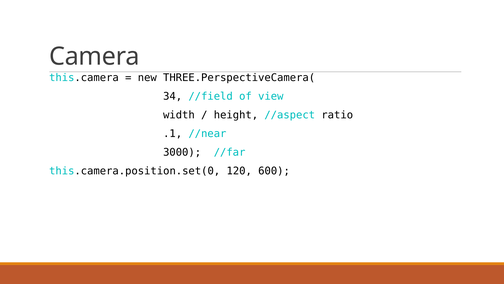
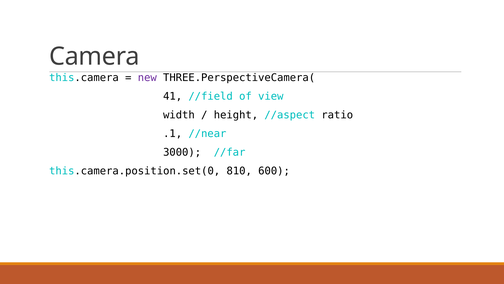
new colour: black -> purple
34: 34 -> 41
120: 120 -> 810
